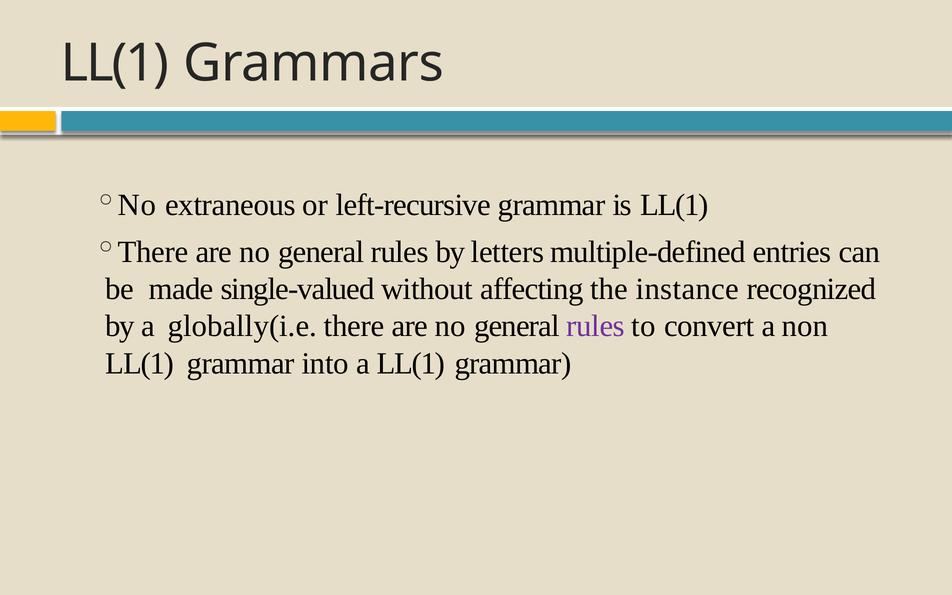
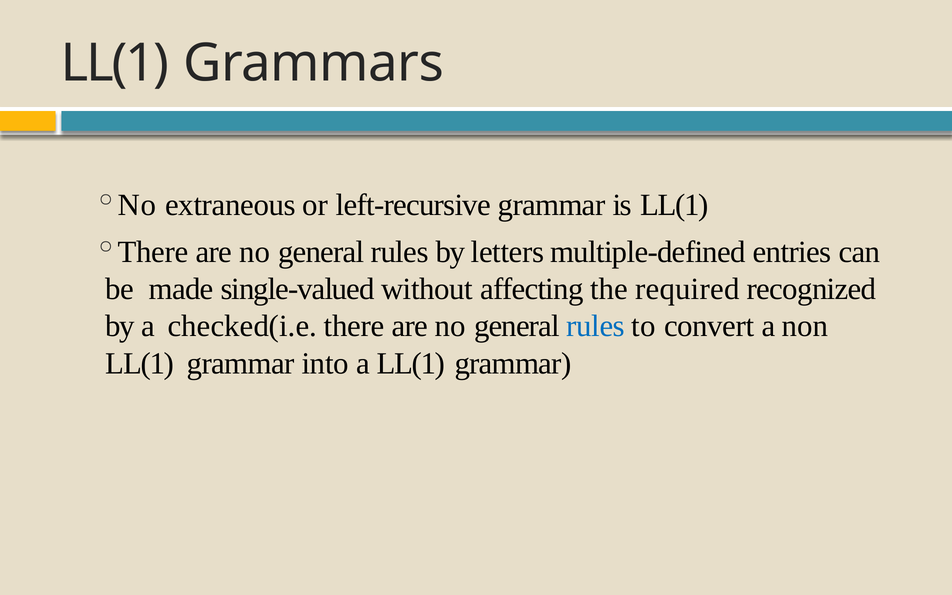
instance: instance -> required
globally(i.e: globally(i.e -> checked(i.e
rules at (596, 326) colour: purple -> blue
